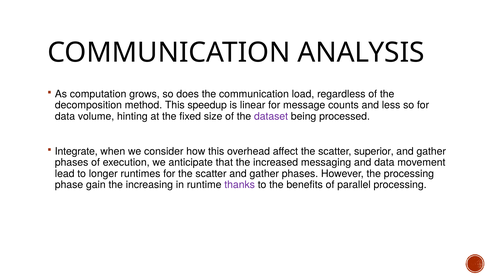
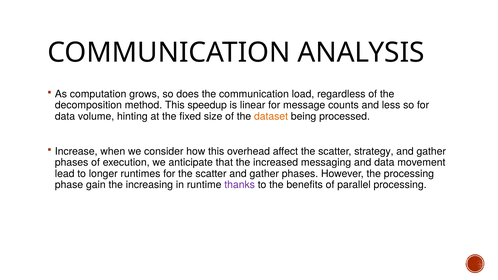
dataset colour: purple -> orange
Integrate: Integrate -> Increase
superior: superior -> strategy
